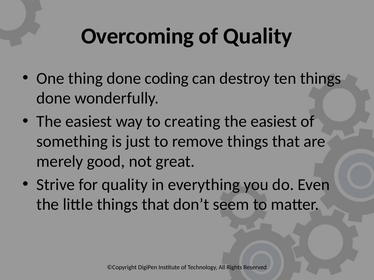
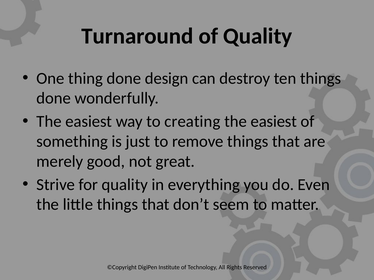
Overcoming: Overcoming -> Turnaround
coding: coding -> design
